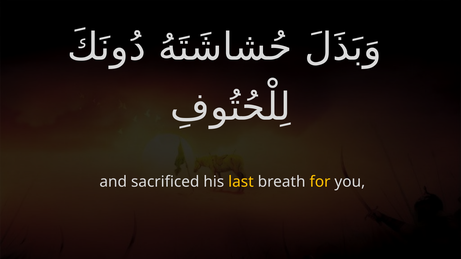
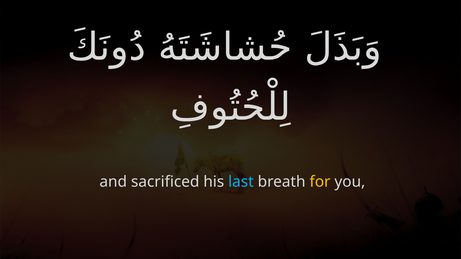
last colour: yellow -> light blue
